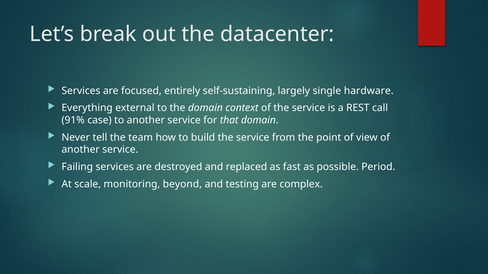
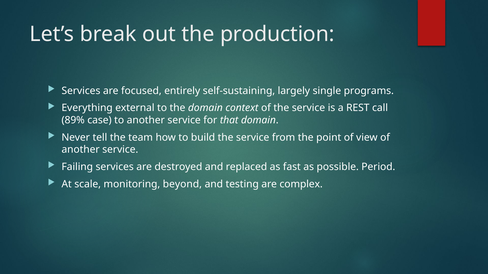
datacenter: datacenter -> production
hardware: hardware -> programs
91%: 91% -> 89%
